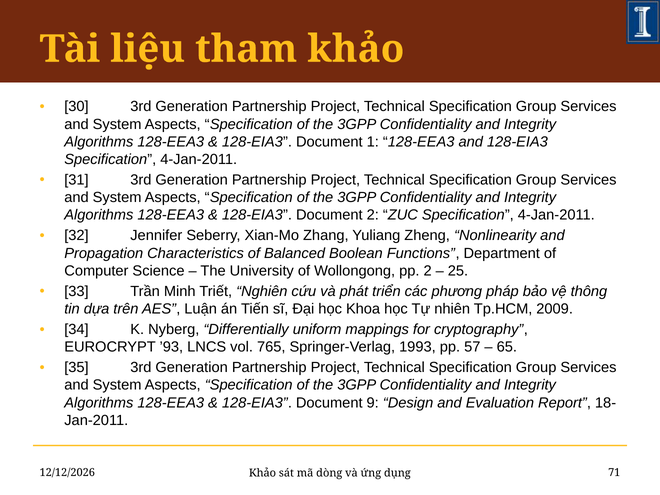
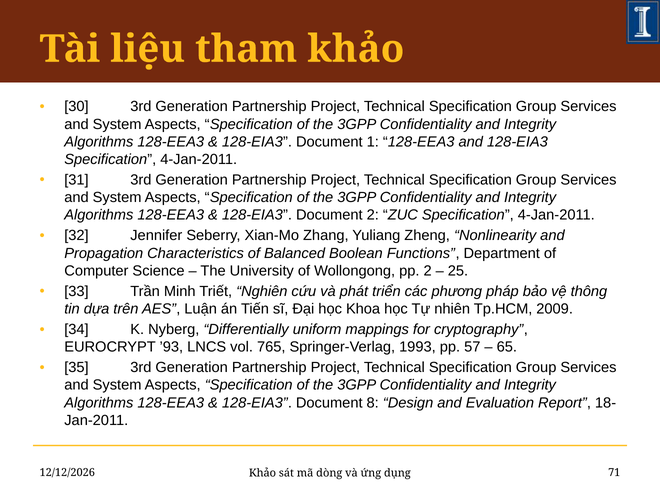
9: 9 -> 8
